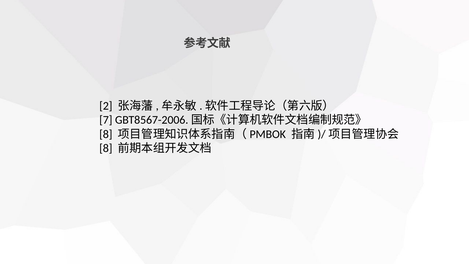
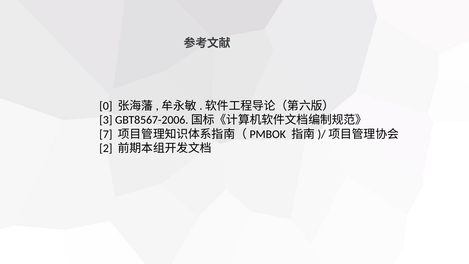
2: 2 -> 0
7: 7 -> 3
8 at (106, 134): 8 -> 7
8 at (106, 148): 8 -> 2
